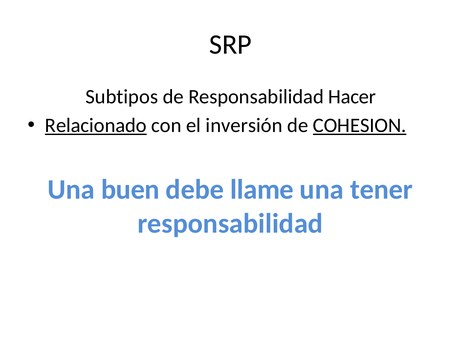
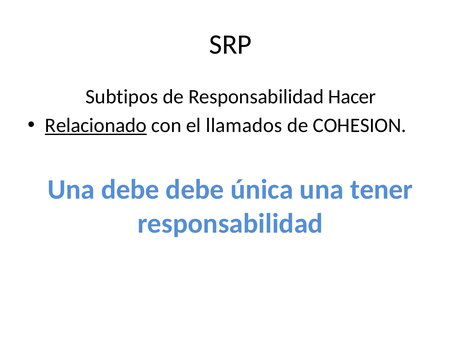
inversión: inversión -> llamados
COHESION underline: present -> none
Una buen: buen -> debe
llame: llame -> única
